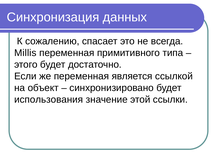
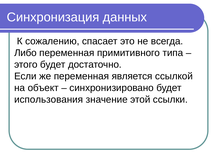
Millis: Millis -> Либо
